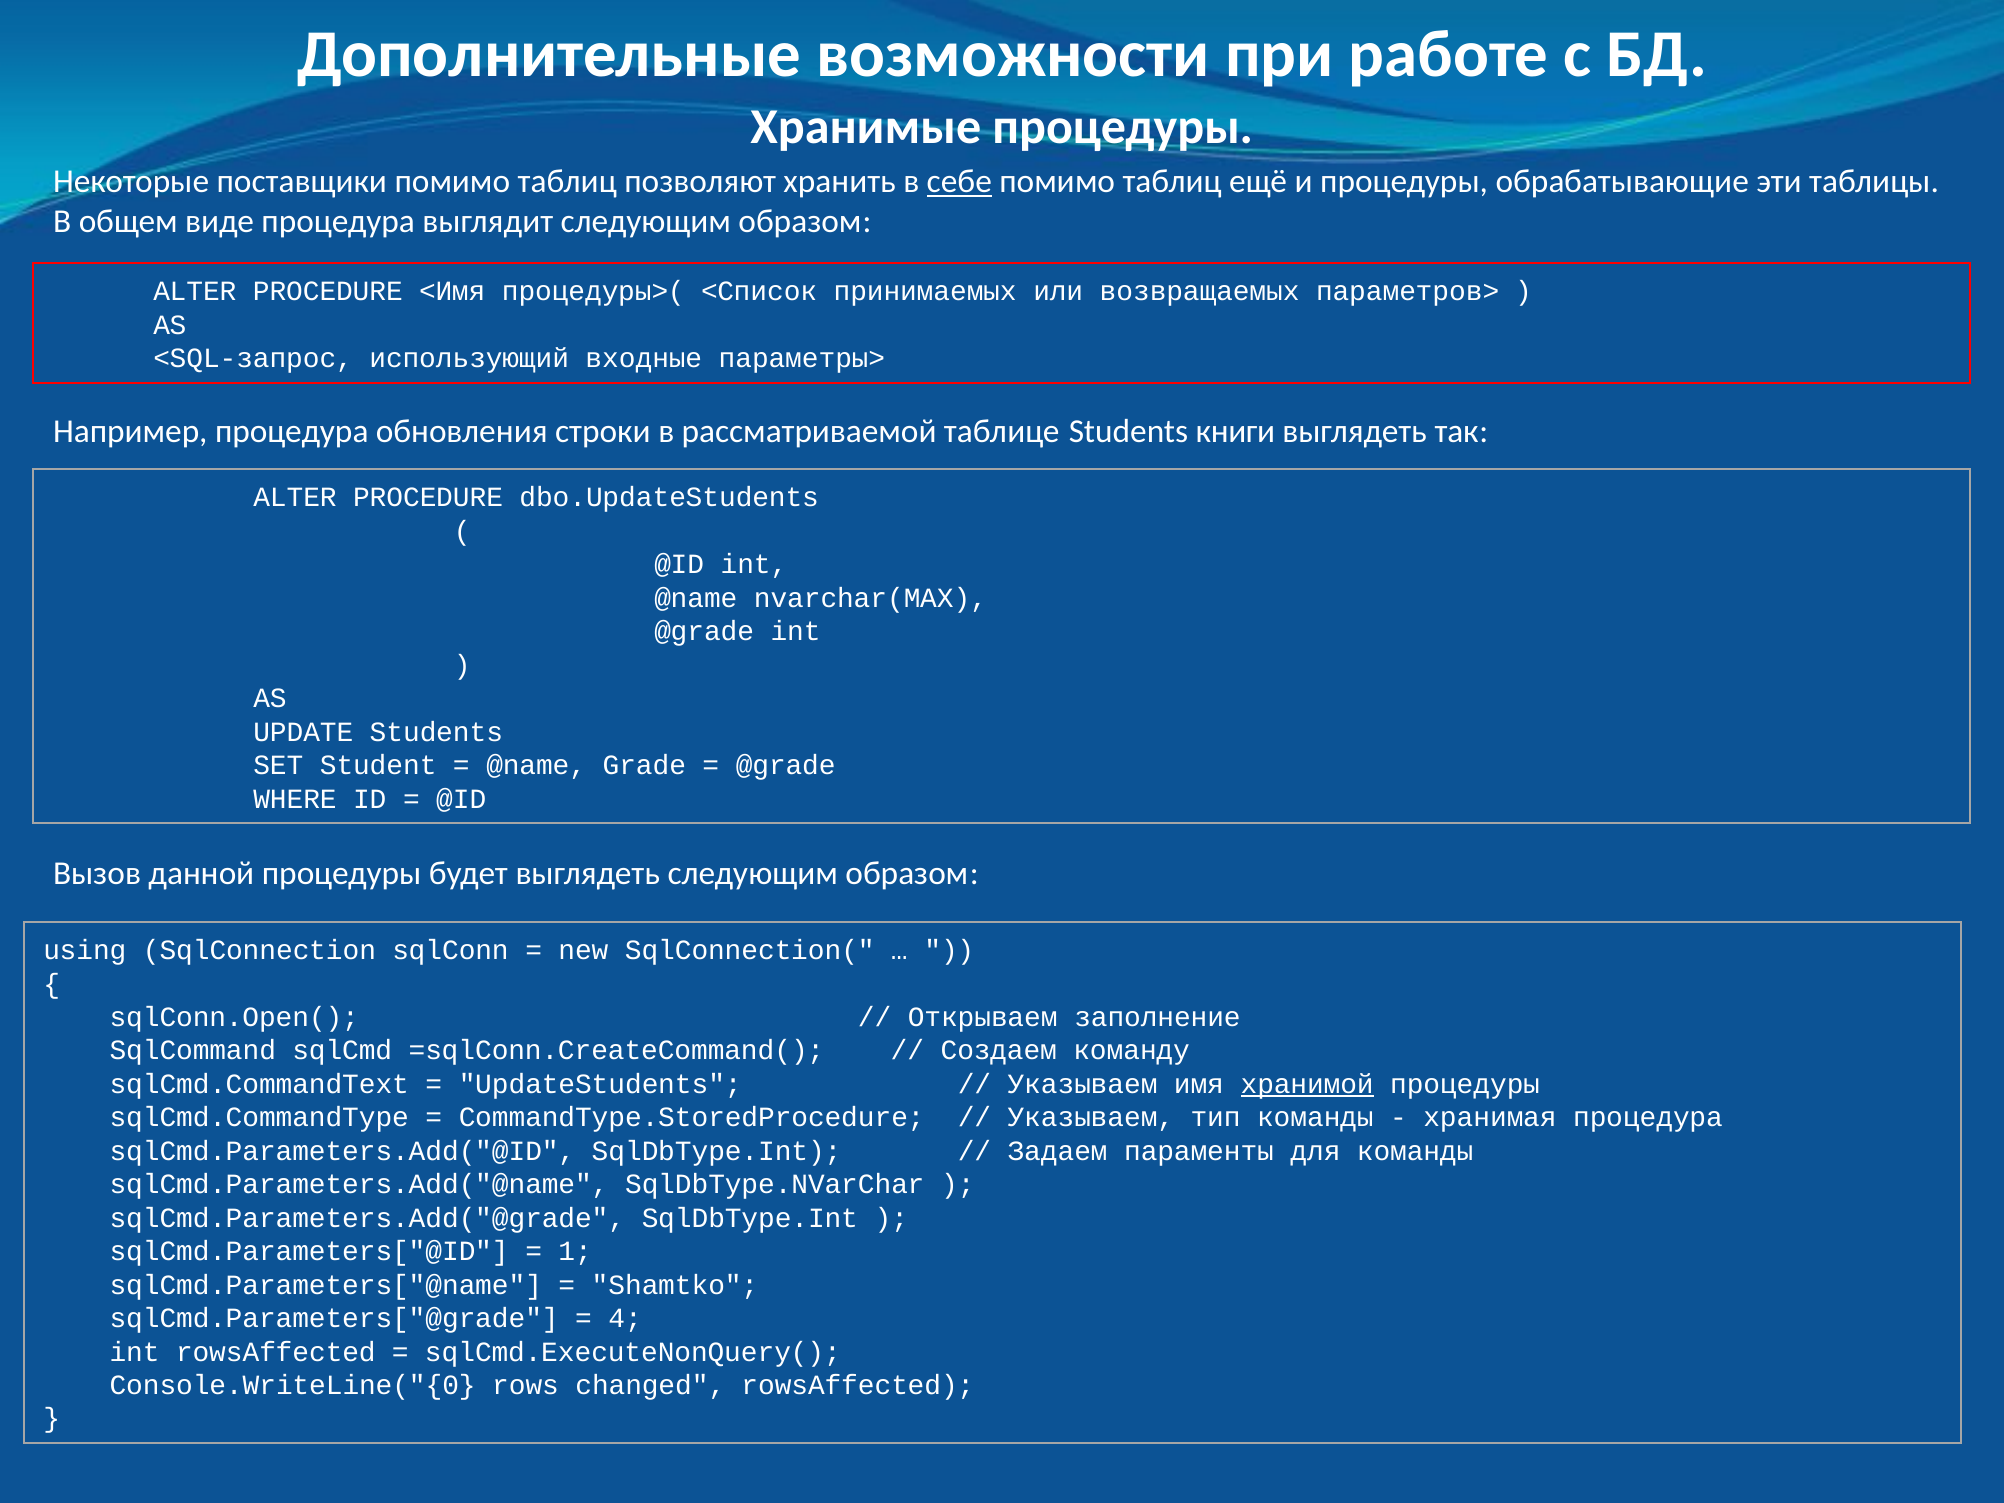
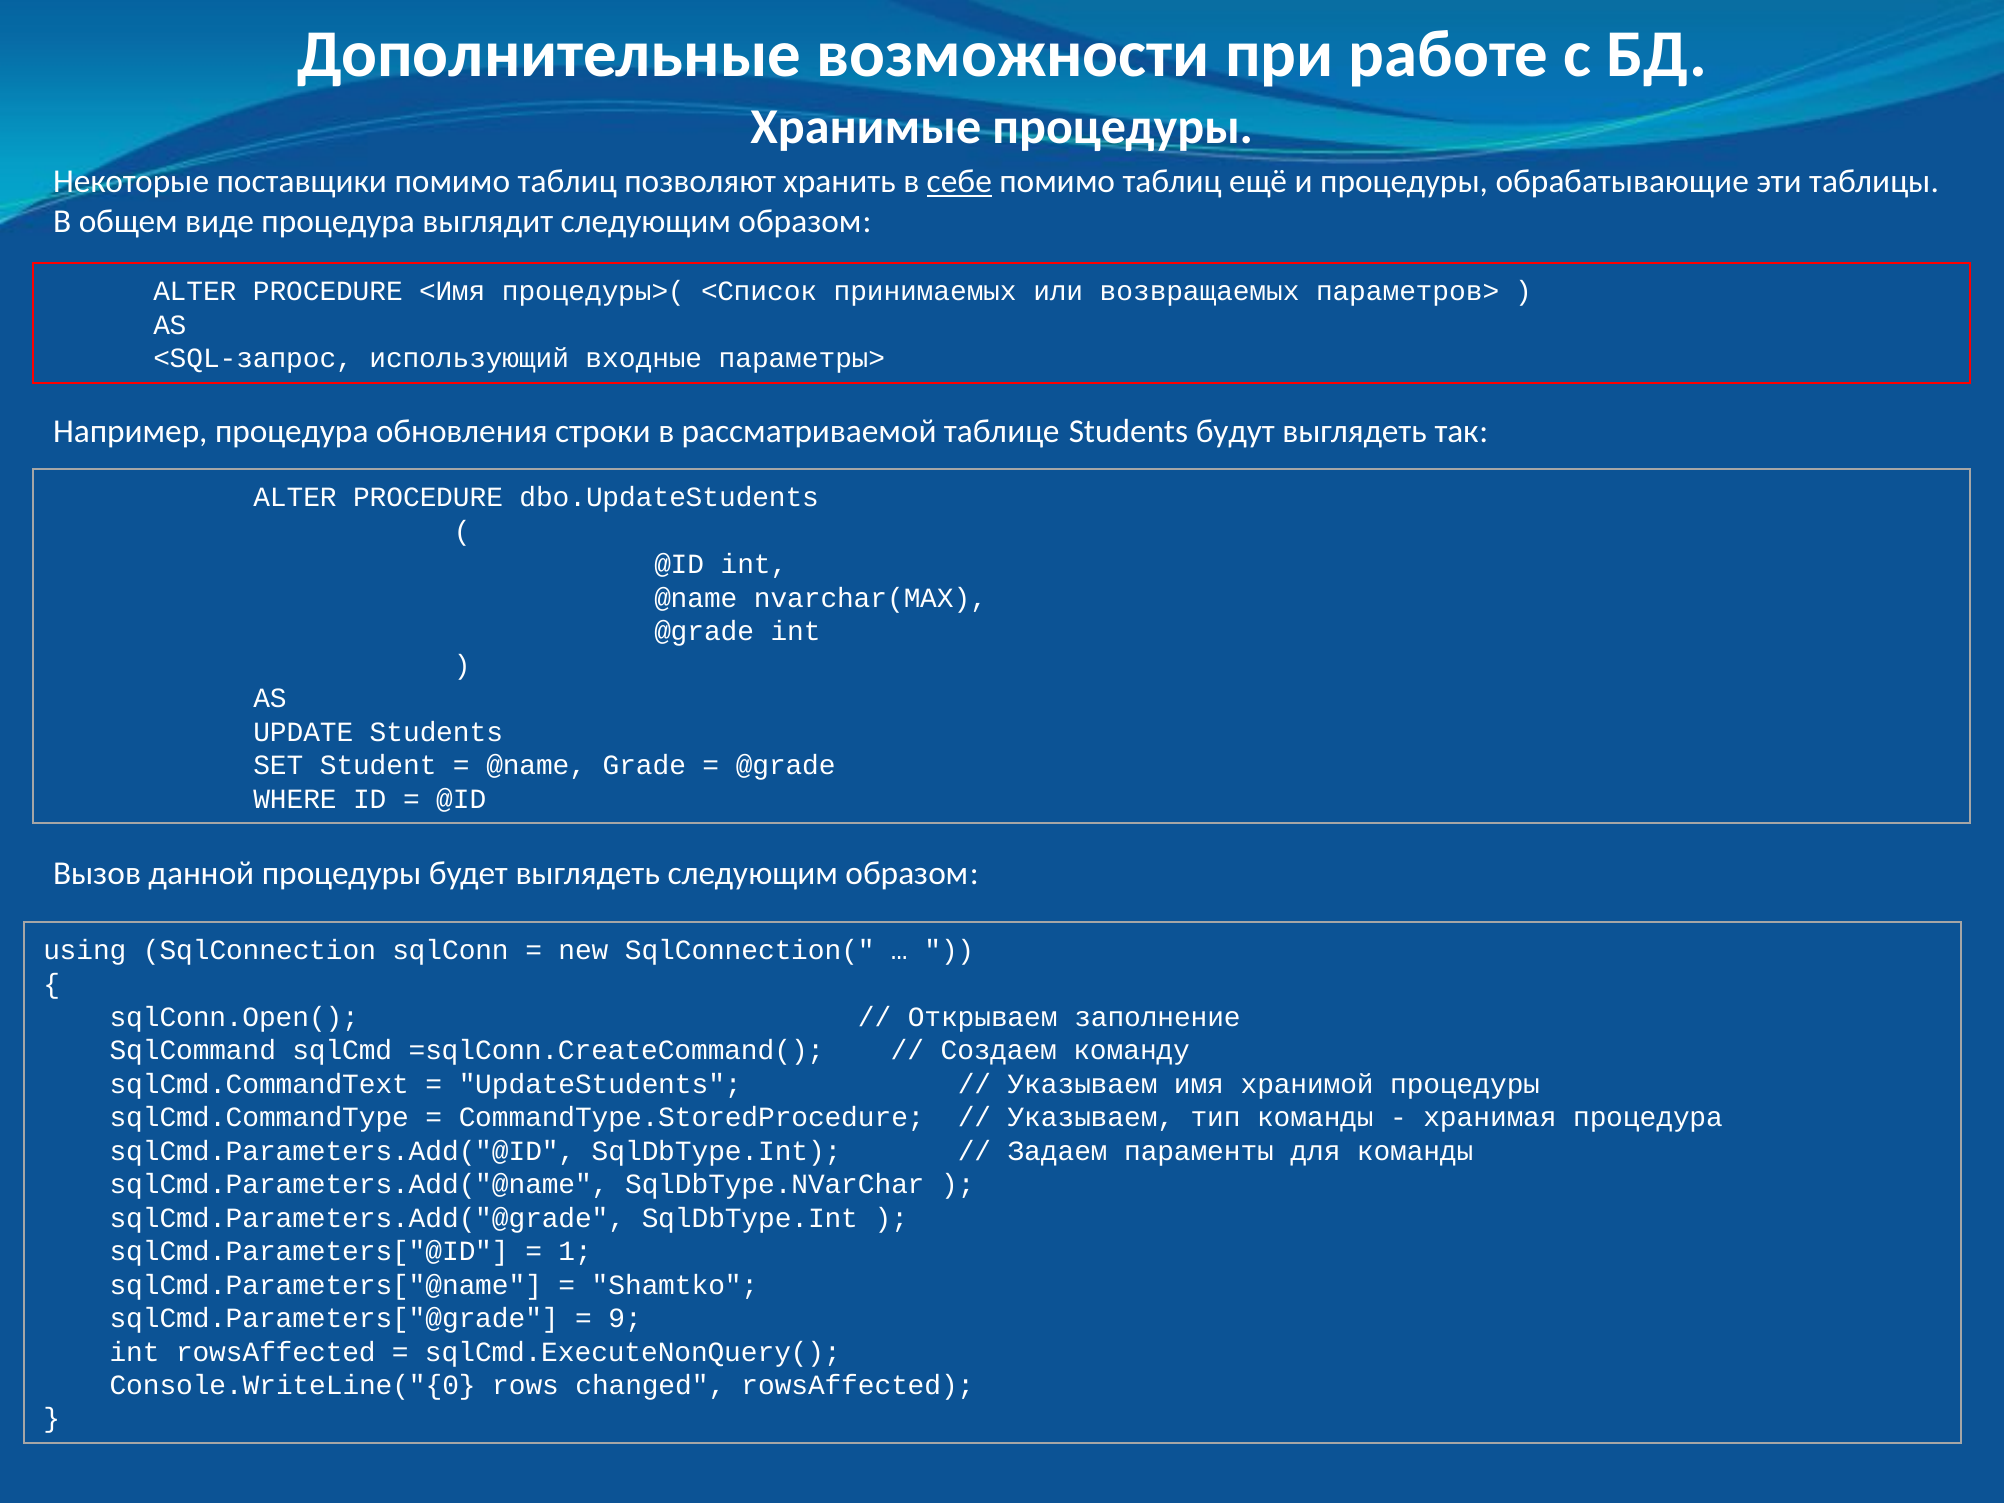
книги: книги -> будут
хранимой underline: present -> none
4: 4 -> 9
